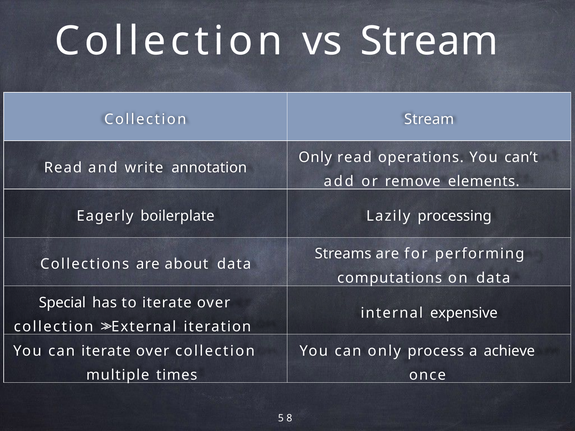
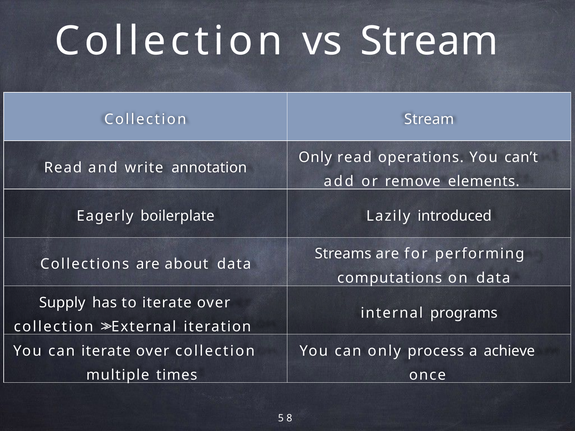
processing: processing -> introduced
Special: Special -> Supply
expensive: expensive -> programs
